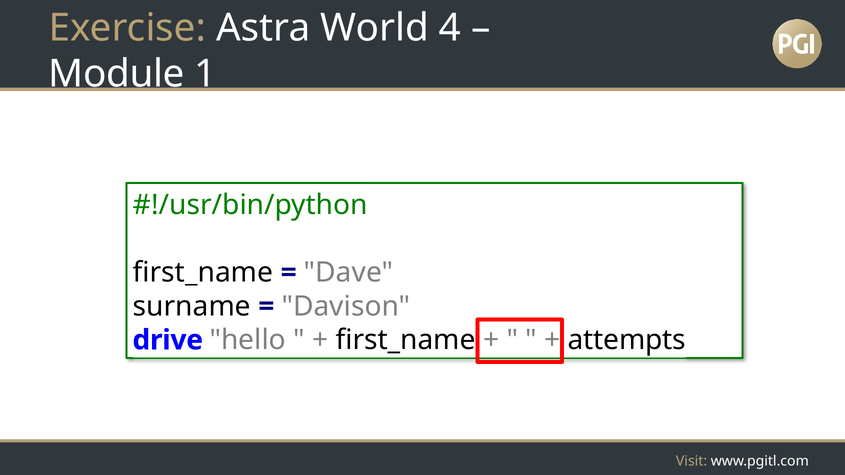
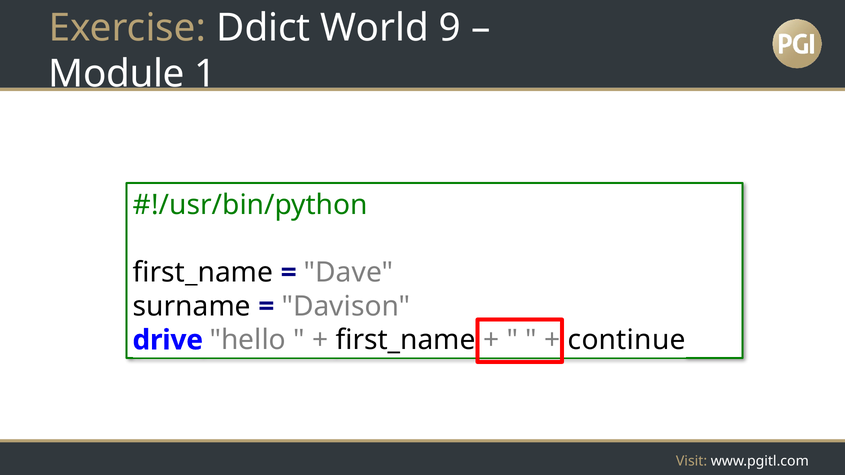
Astra: Astra -> Ddict
4: 4 -> 9
attempts: attempts -> continue
